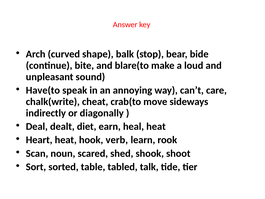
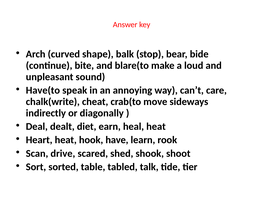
verb: verb -> have
noun: noun -> drive
